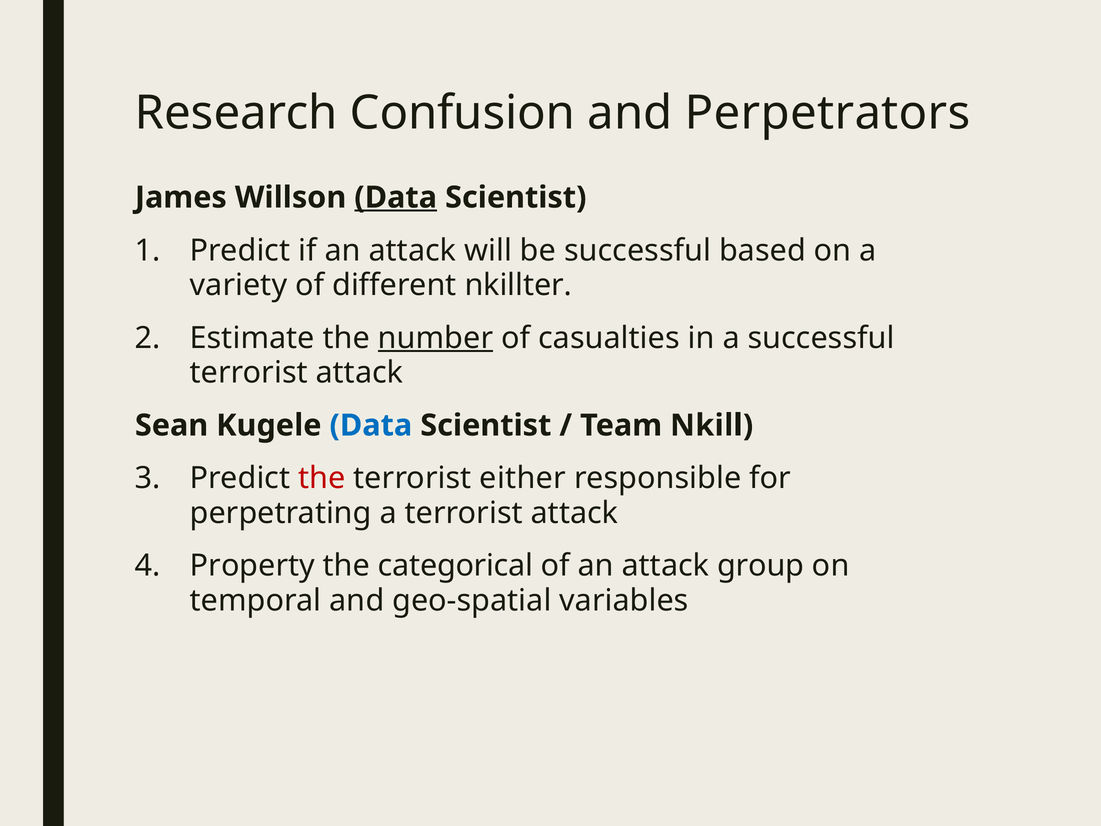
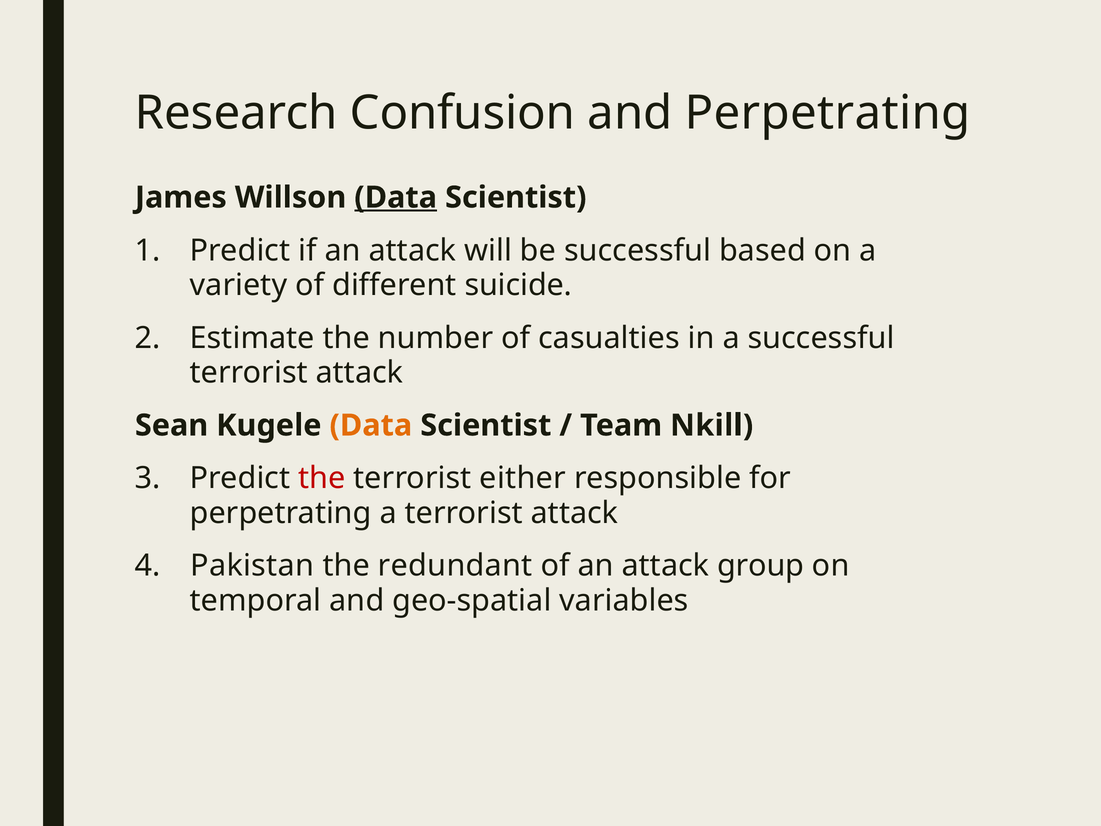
and Perpetrators: Perpetrators -> Perpetrating
nkillter: nkillter -> suicide
number underline: present -> none
Data at (371, 425) colour: blue -> orange
Property: Property -> Pakistan
categorical: categorical -> redundant
